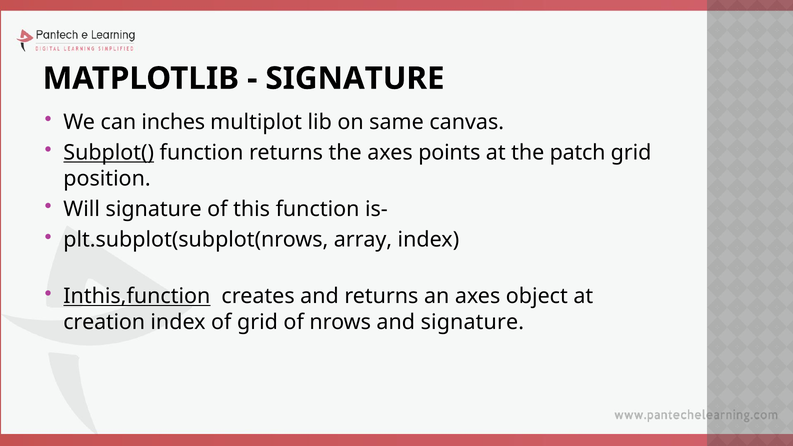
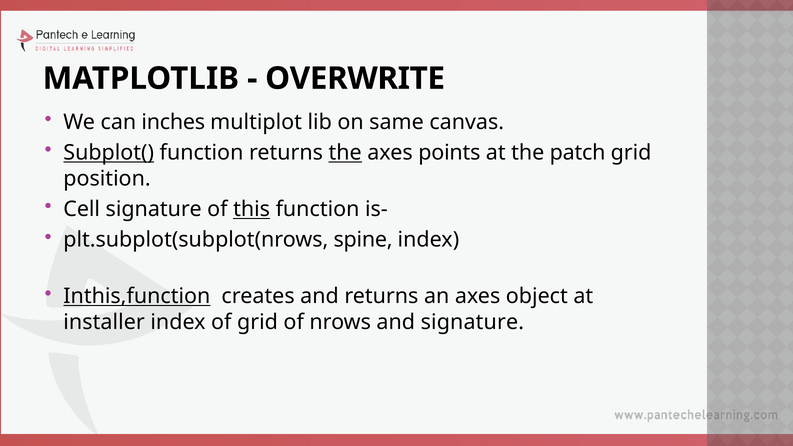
SIGNATURE at (355, 78): SIGNATURE -> OVERWRITE
the at (345, 153) underline: none -> present
Will: Will -> Cell
this underline: none -> present
array: array -> spine
creation: creation -> installer
